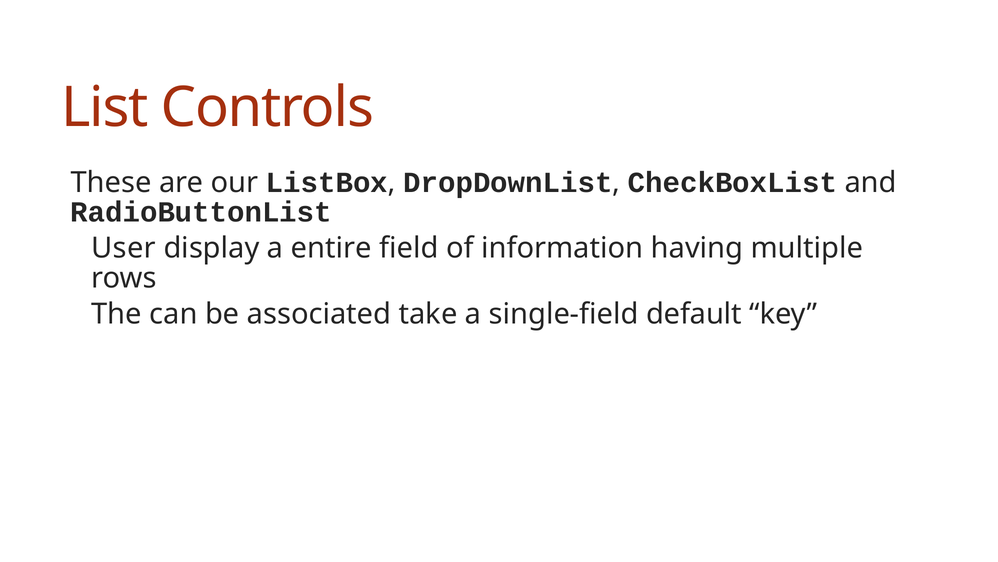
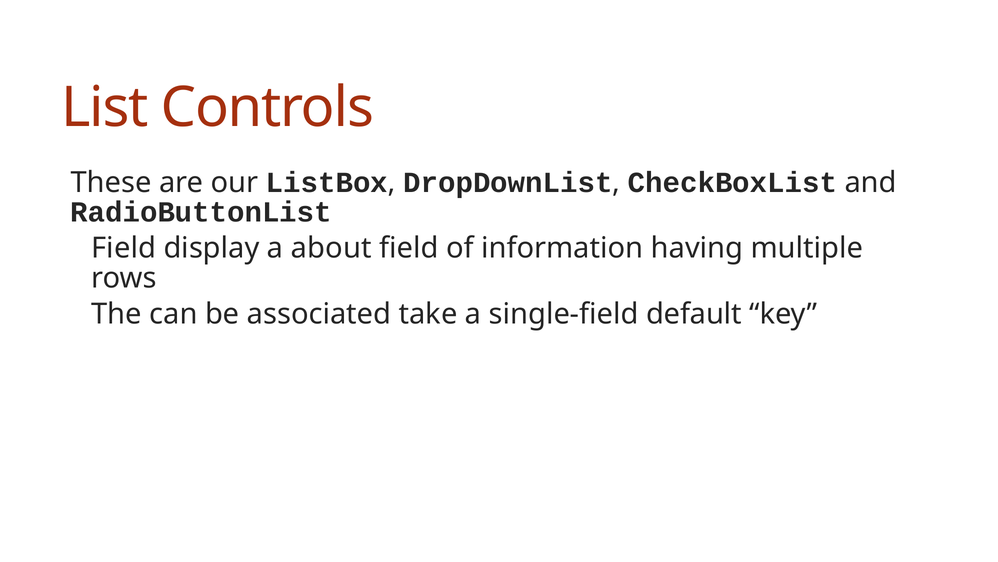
User at (124, 248): User -> Field
entire: entire -> about
